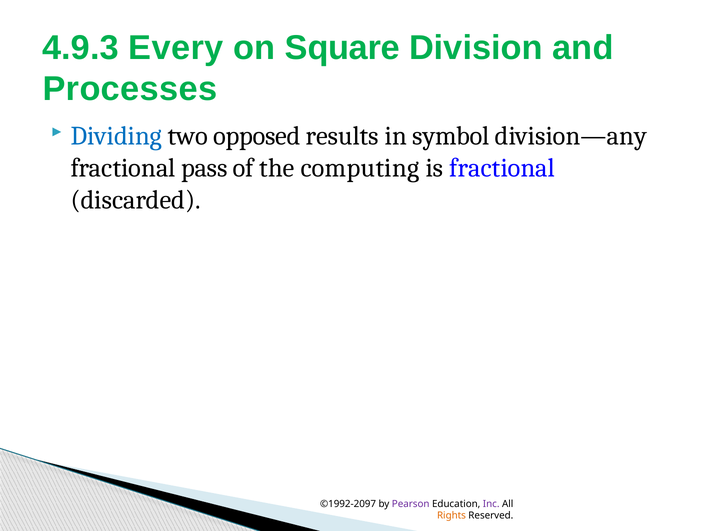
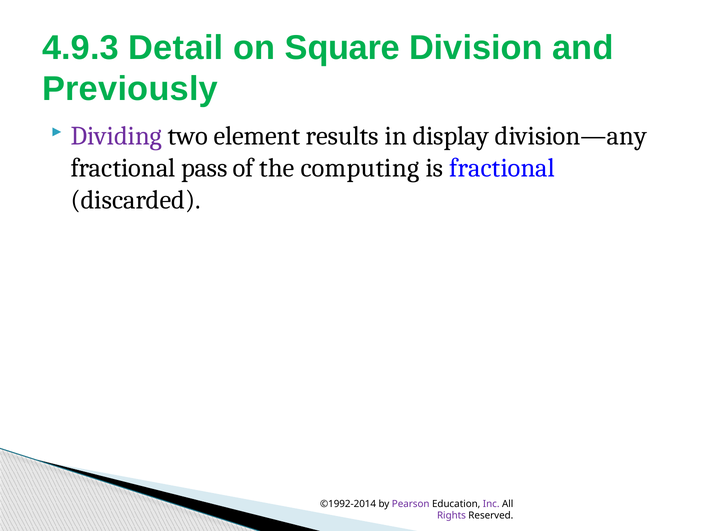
Every: Every -> Detail
Processes: Processes -> Previously
Dividing colour: blue -> purple
opposed: opposed -> element
symbol: symbol -> display
©1992-2097: ©1992-2097 -> ©1992-2014
Rights colour: orange -> purple
